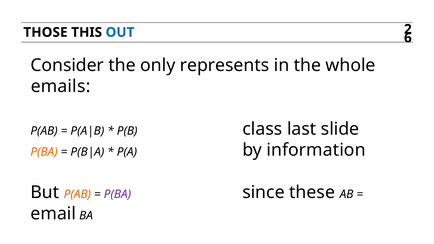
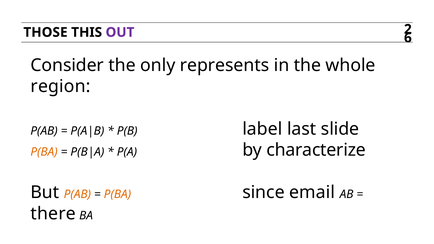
OUT colour: blue -> purple
emails: emails -> region
class: class -> label
information: information -> characterize
P(BA at (117, 194) colour: purple -> orange
these: these -> email
email: email -> there
